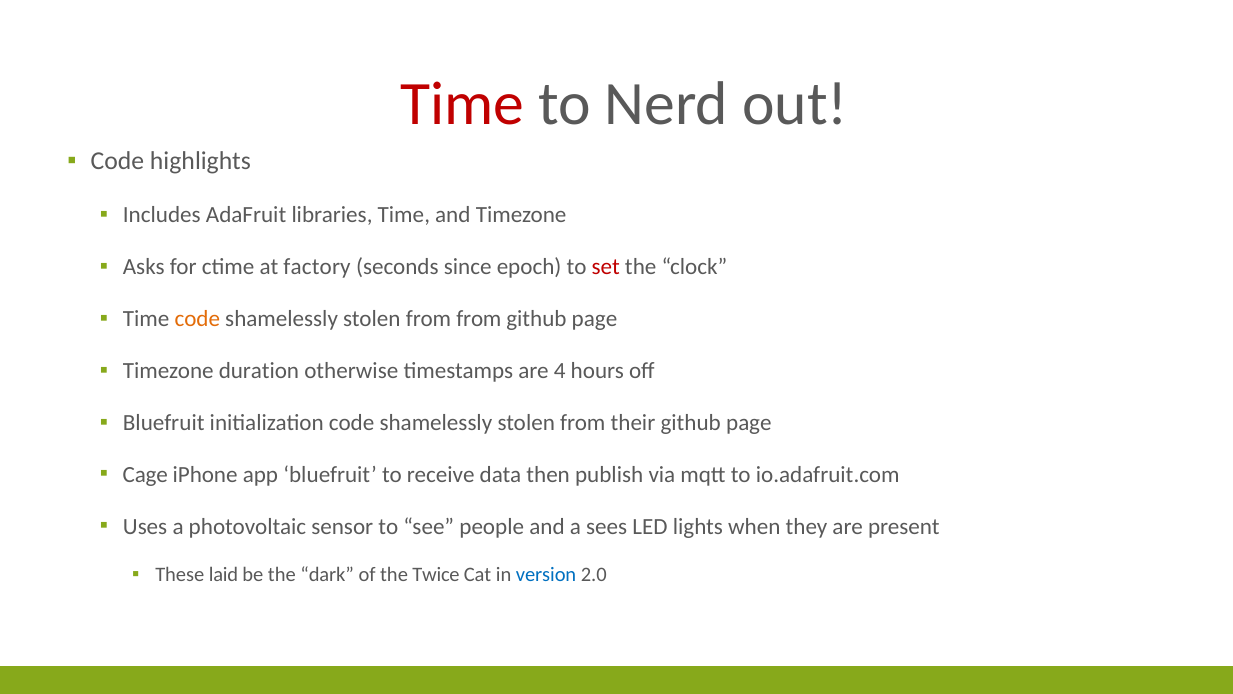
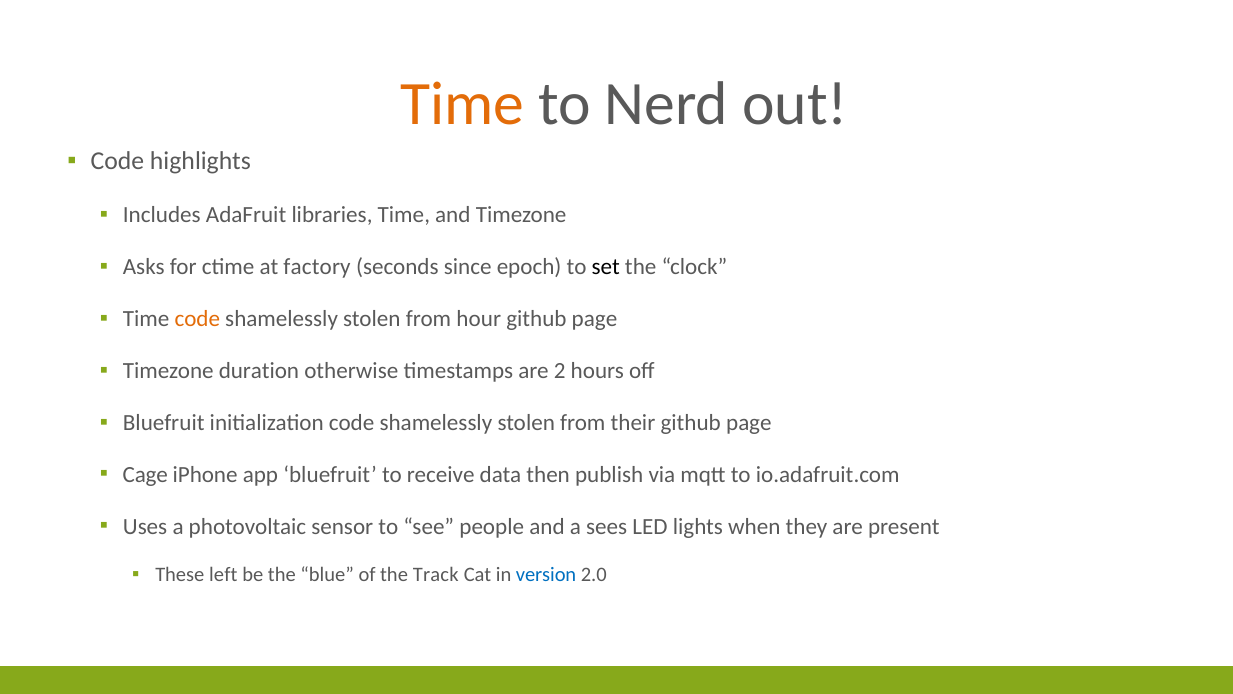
Time at (463, 105) colour: red -> orange
set colour: red -> black
from from: from -> hour
4: 4 -> 2
laid: laid -> left
dark: dark -> blue
Twice: Twice -> Track
